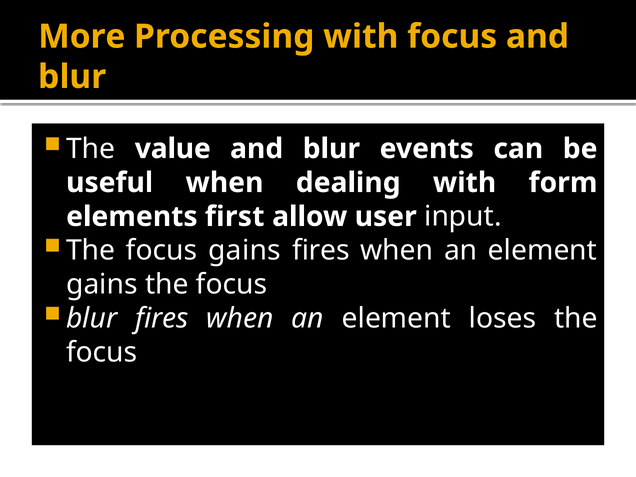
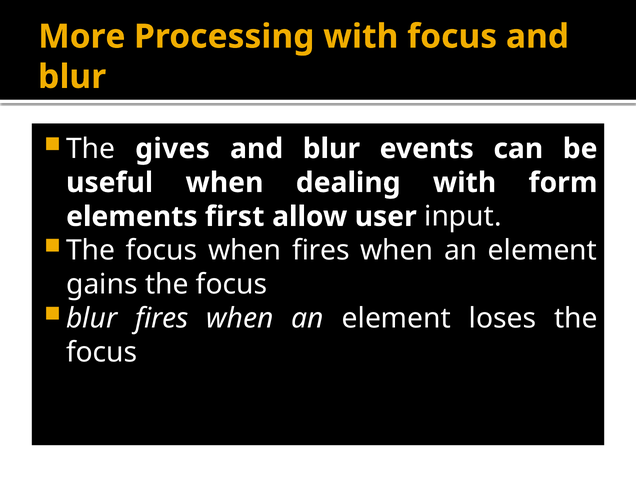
value: value -> gives
focus gains: gains -> when
